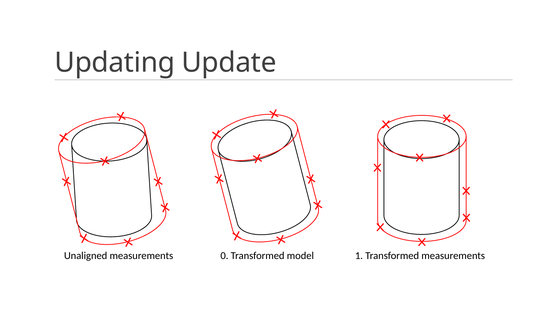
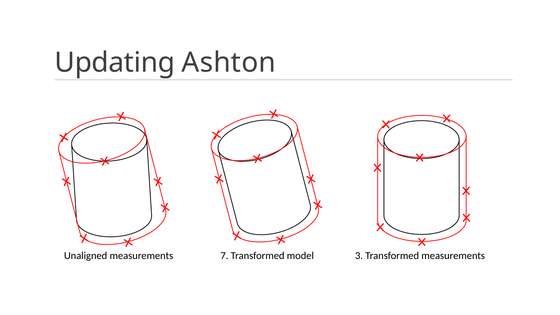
Update: Update -> Ashton
0: 0 -> 7
1: 1 -> 3
